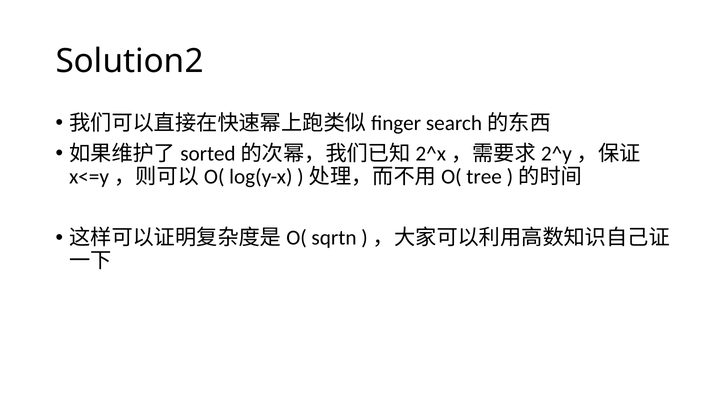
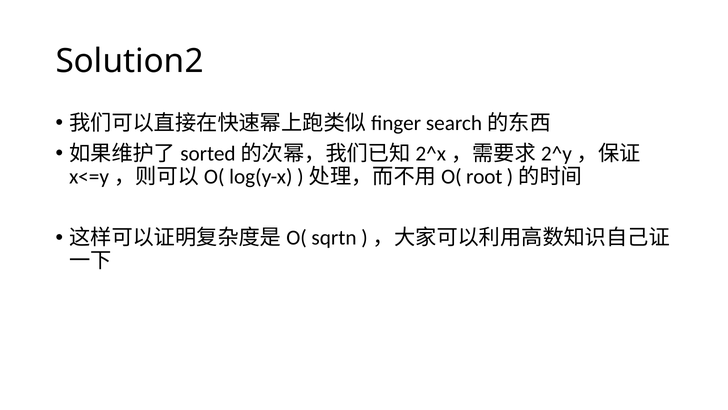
tree: tree -> root
